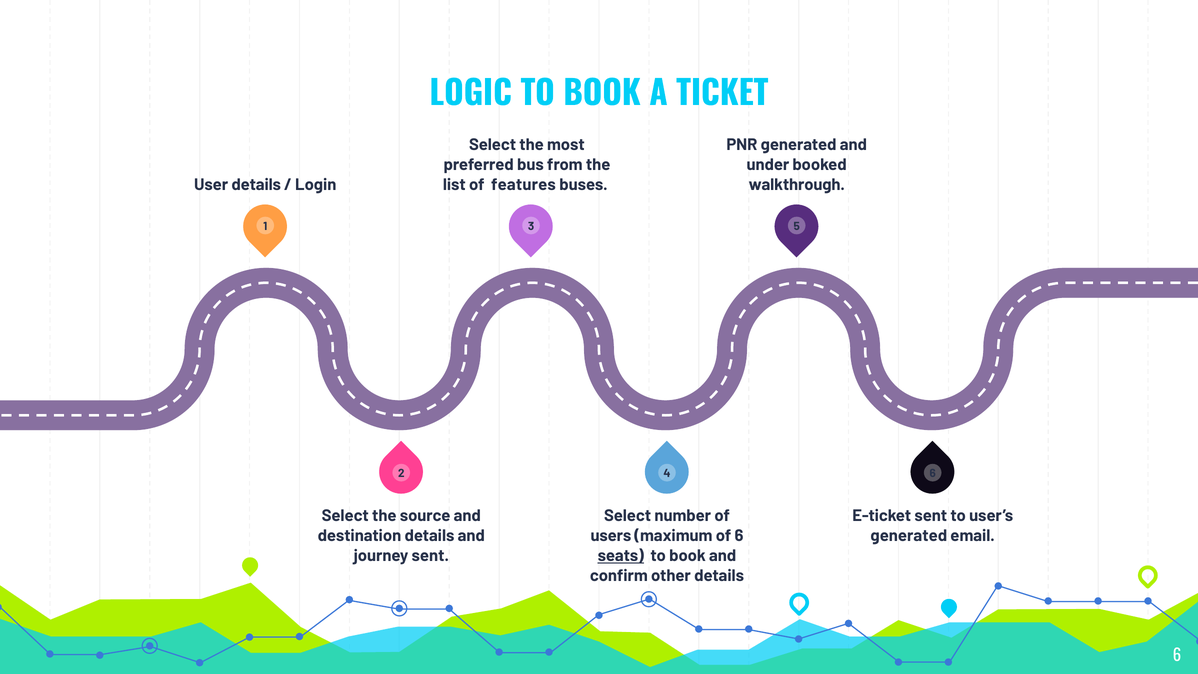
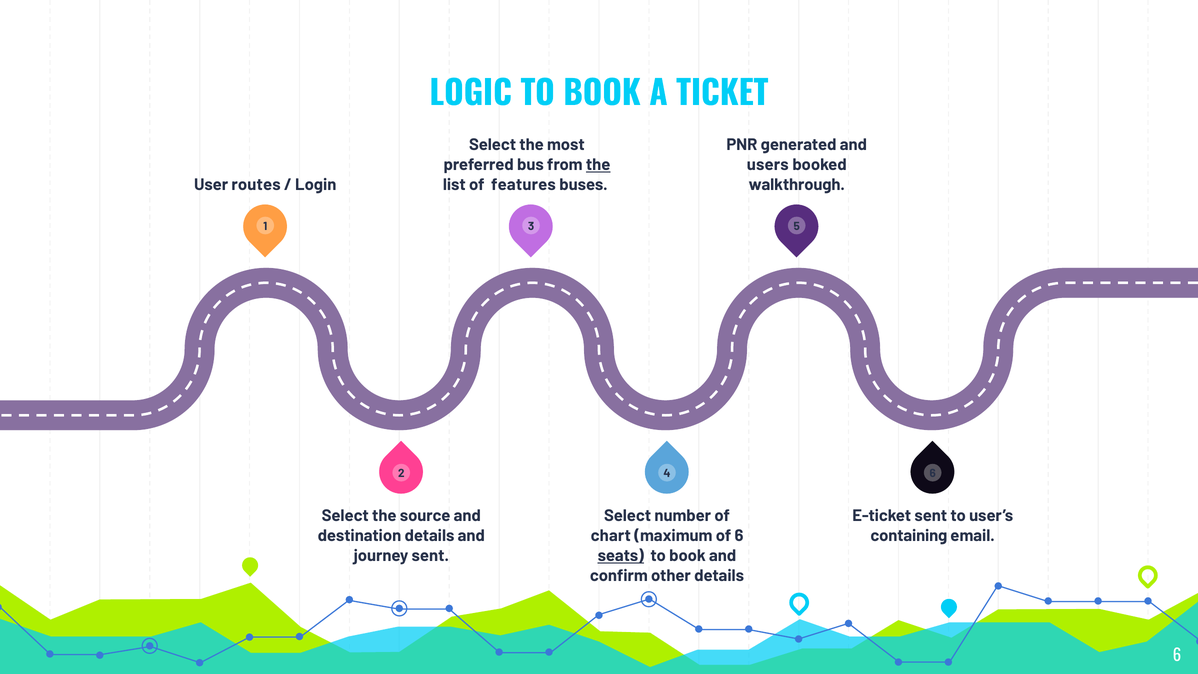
the at (598, 165) underline: none -> present
under: under -> users
User details: details -> routes
users: users -> chart
generated at (909, 536): generated -> containing
